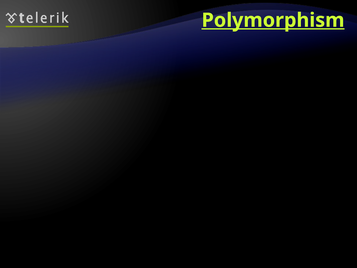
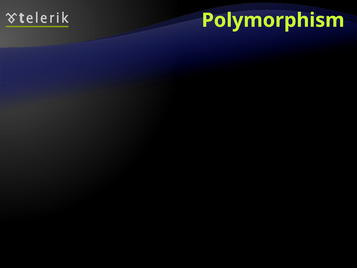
Polymorphism at (273, 20) underline: present -> none
